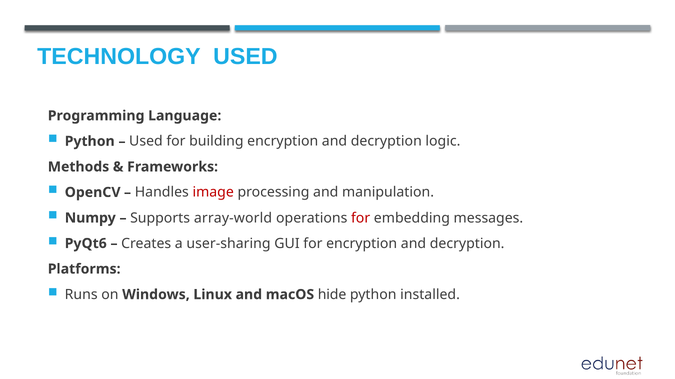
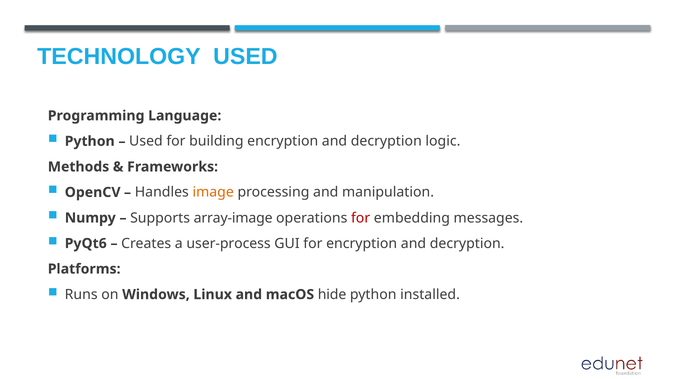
image colour: red -> orange
array-world: array-world -> array-image
user-sharing: user-sharing -> user-process
